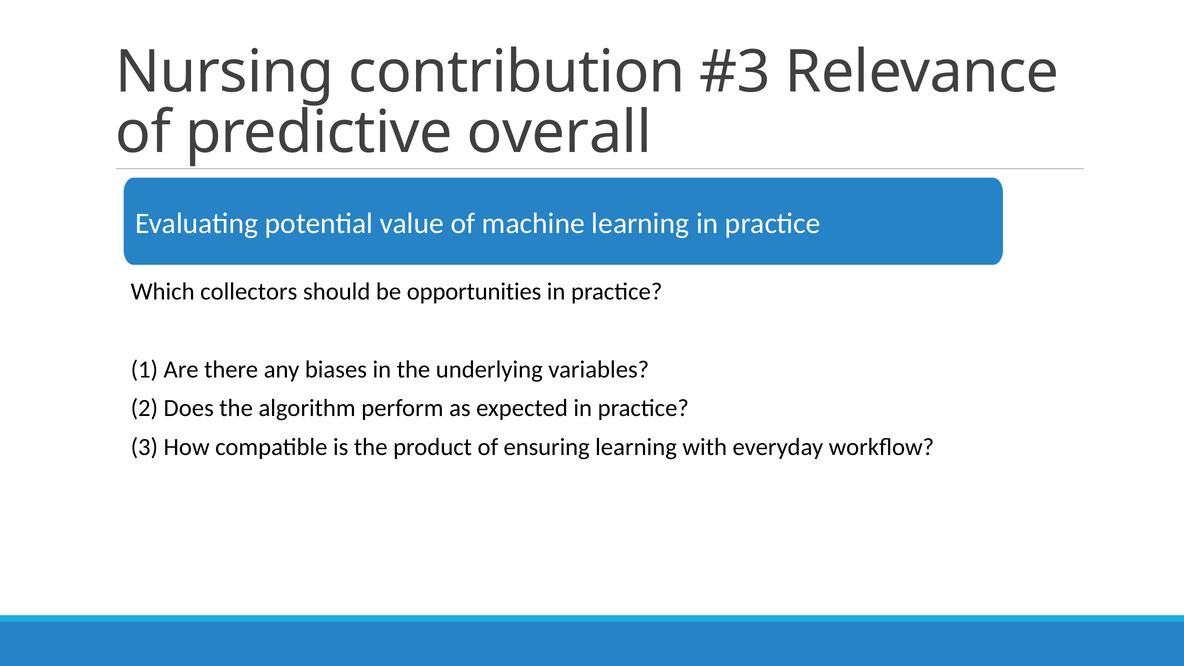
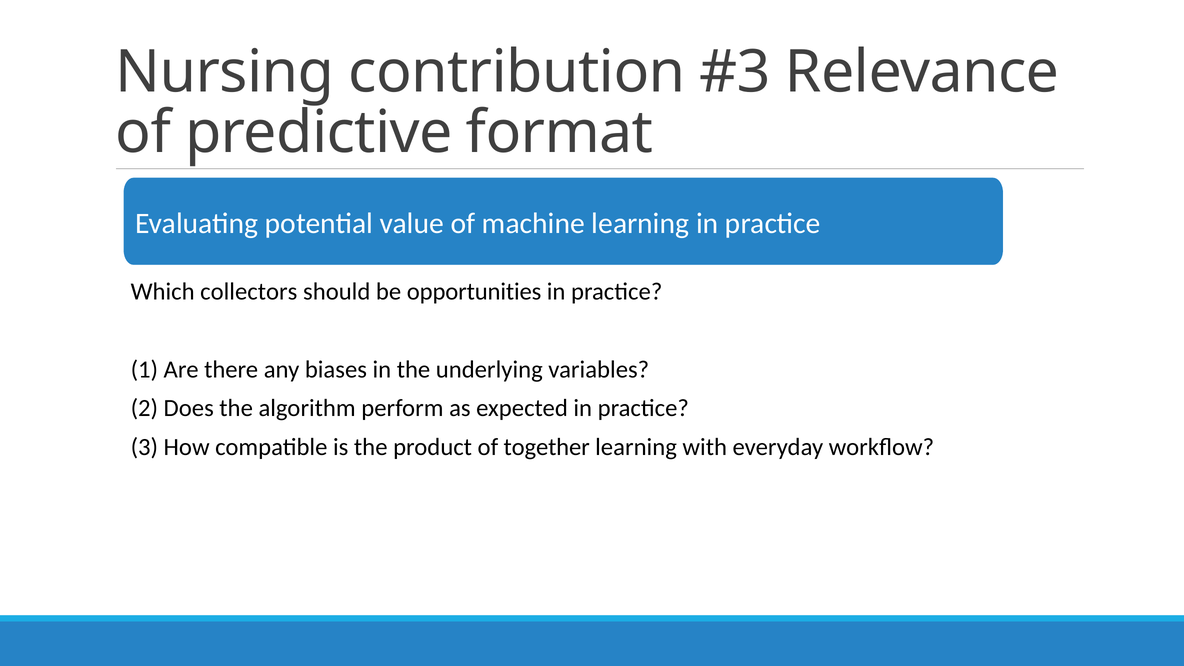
overall: overall -> format
ensuring: ensuring -> together
